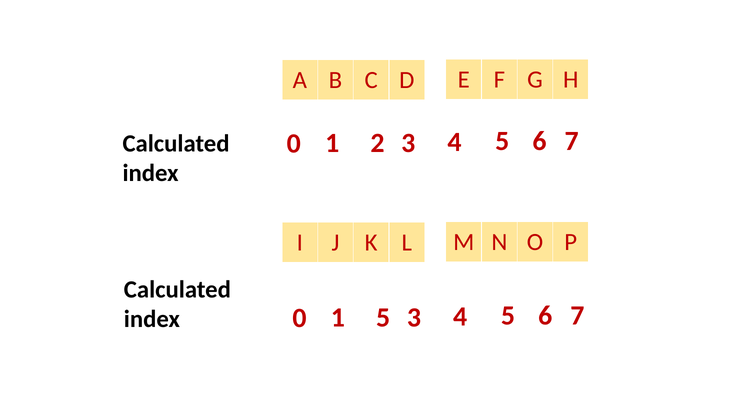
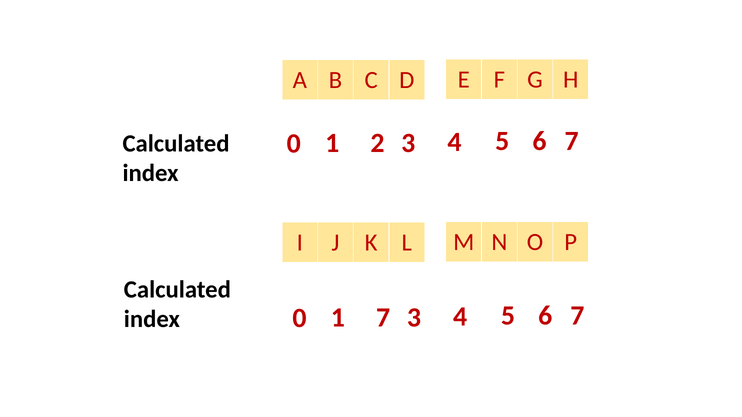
1 5: 5 -> 7
